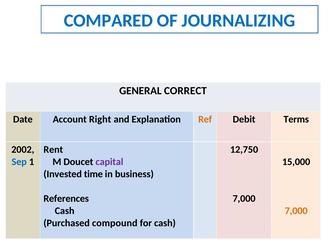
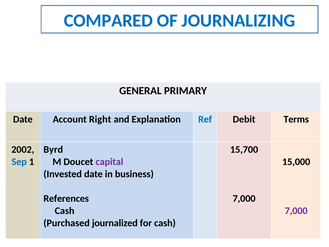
CORRECT: CORRECT -> PRIMARY
Ref colour: orange -> blue
Rent: Rent -> Byrd
12,750: 12,750 -> 15,700
Invested time: time -> date
7,000 at (296, 211) colour: orange -> purple
compound: compound -> journalized
